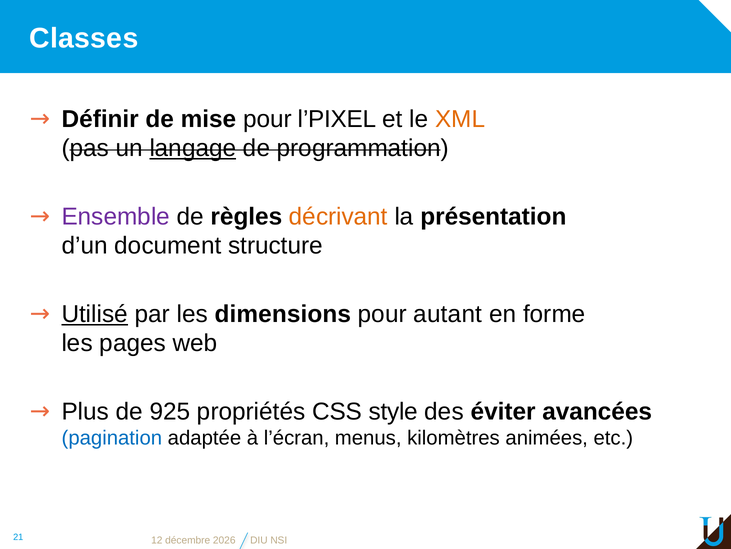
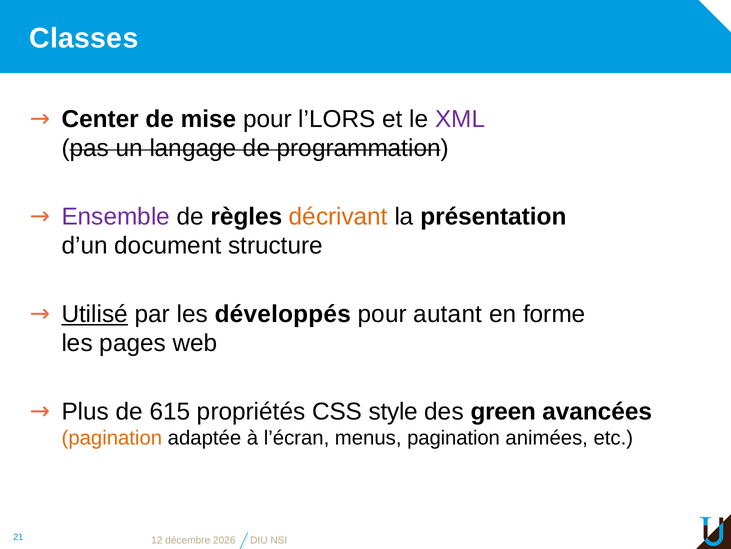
Définir: Définir -> Center
l’PIXEL: l’PIXEL -> l’LORS
XML colour: orange -> purple
langage underline: present -> none
dimensions: dimensions -> développés
925: 925 -> 615
éviter: éviter -> green
pagination at (112, 438) colour: blue -> orange
menus kilomètres: kilomètres -> pagination
